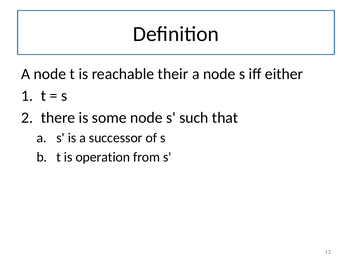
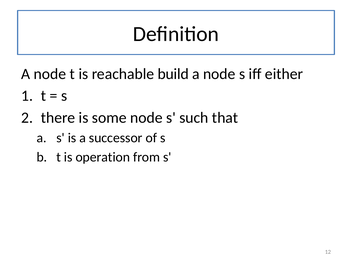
their: their -> build
